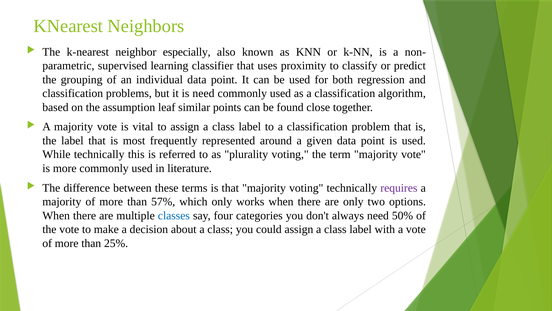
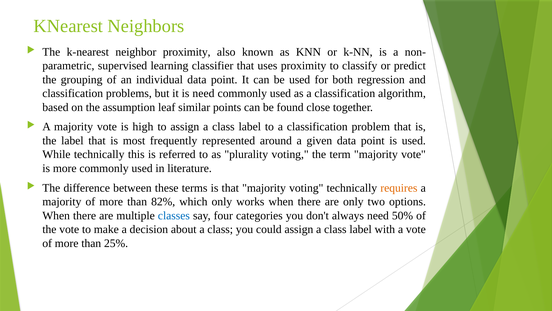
neighbor especially: especially -> proximity
vital: vital -> high
requires colour: purple -> orange
57%: 57% -> 82%
